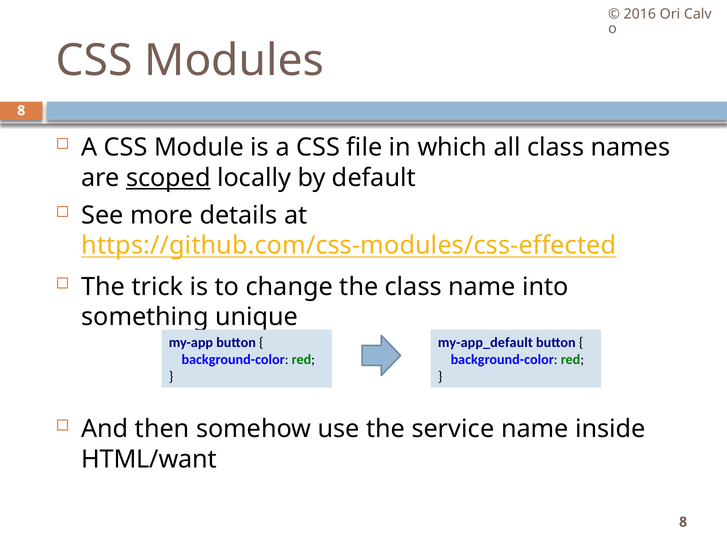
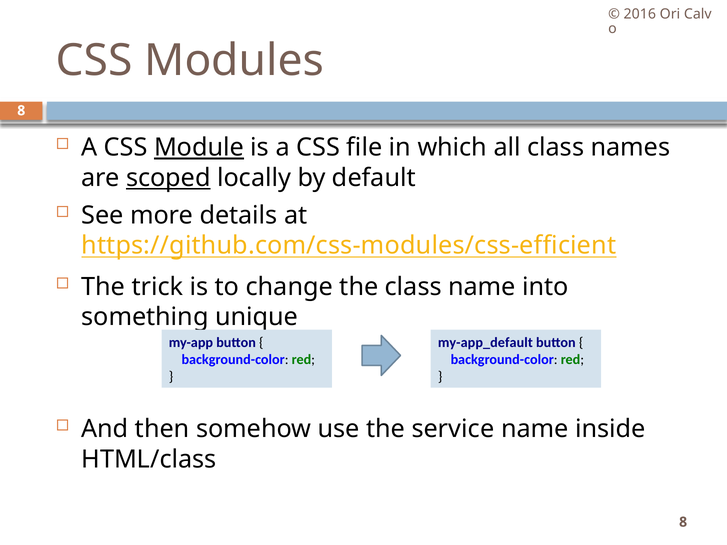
Module underline: none -> present
https://github.com/css-modules/css-effected: https://github.com/css-modules/css-effected -> https://github.com/css-modules/css-efficient
HTML/want: HTML/want -> HTML/class
